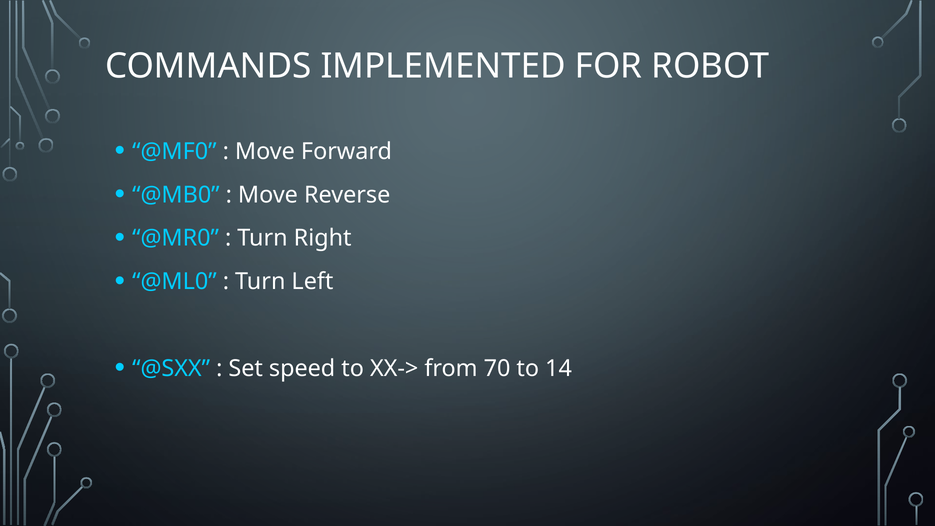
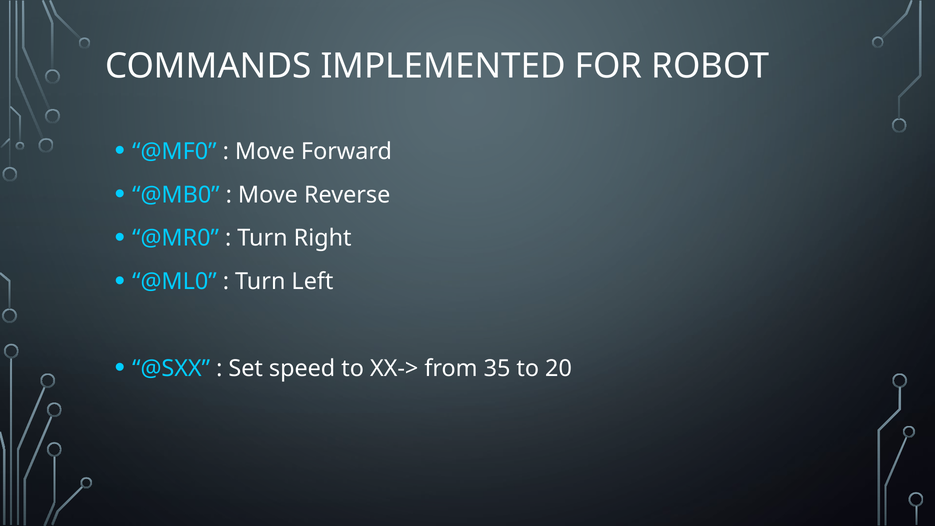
70: 70 -> 35
14: 14 -> 20
